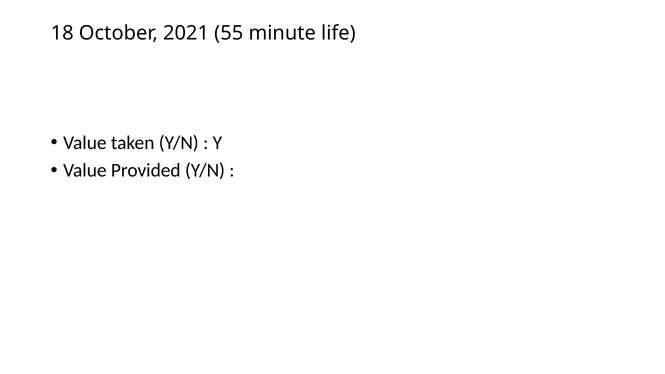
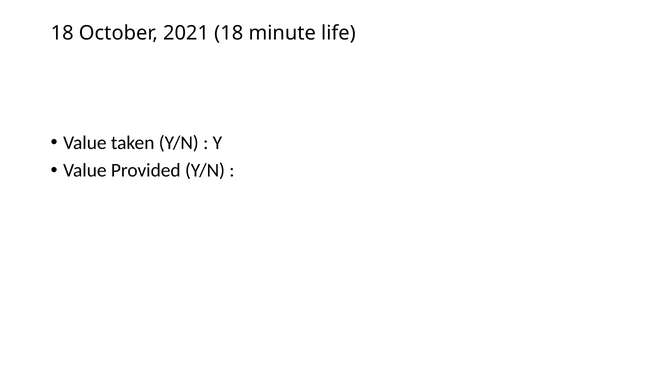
2021 55: 55 -> 18
